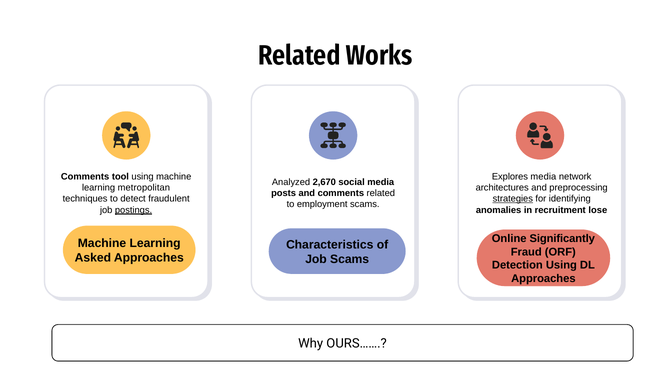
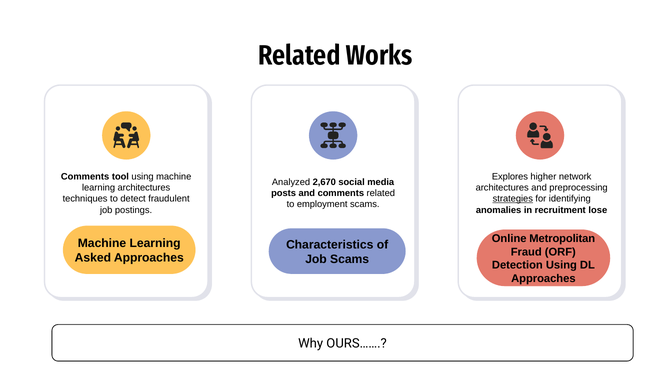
Explores media: media -> higher
learning metropolitan: metropolitan -> architectures
postings underline: present -> none
Significantly: Significantly -> Metropolitan
